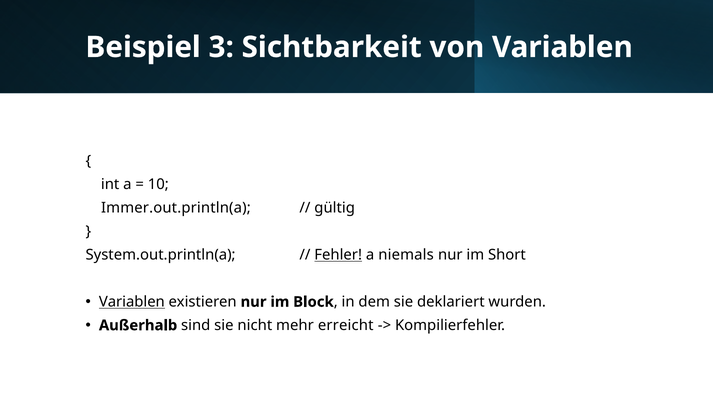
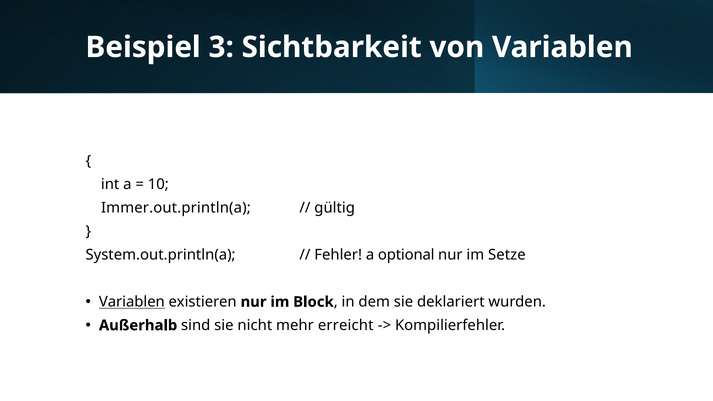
Fehler underline: present -> none
niemals: niemals -> optional
Short: Short -> Setze
